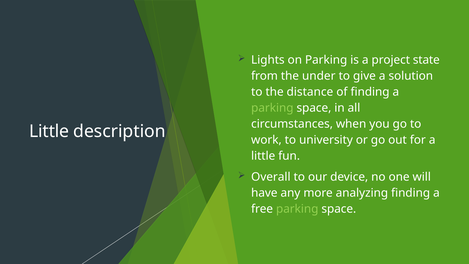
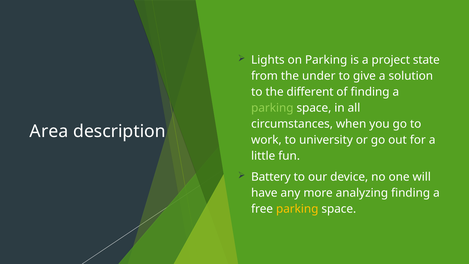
distance: distance -> different
Little at (49, 131): Little -> Area
Overall: Overall -> Battery
parking at (297, 209) colour: light green -> yellow
